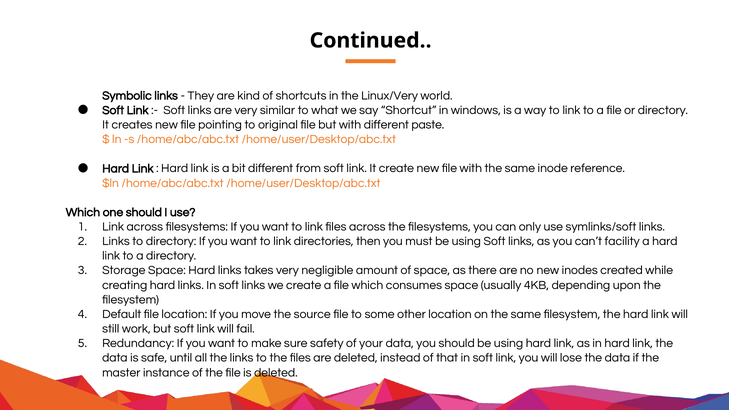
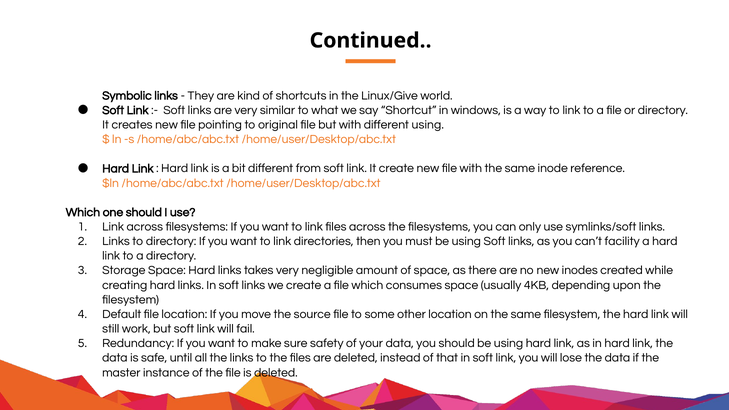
Linux/Very: Linux/Very -> Linux/Give
different paste: paste -> using
